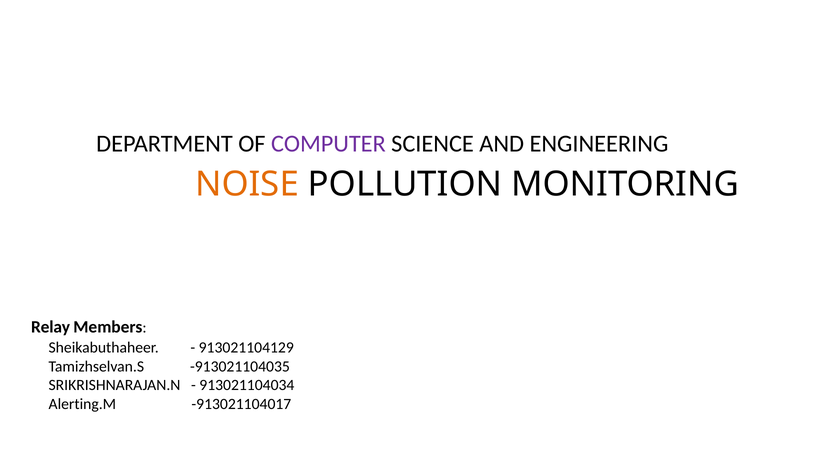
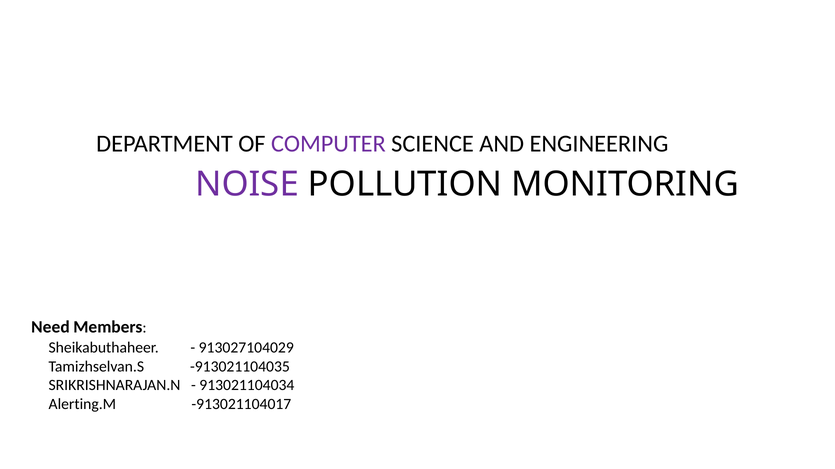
NOISE colour: orange -> purple
Relay: Relay -> Need
913021104129: 913021104129 -> 913027104029
